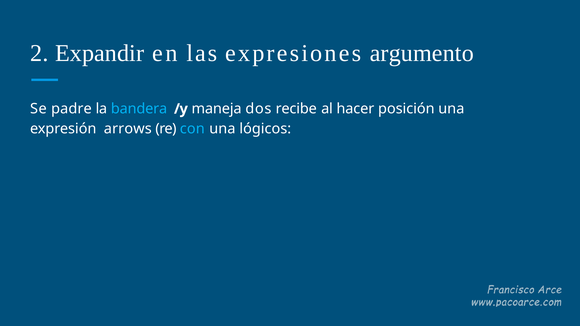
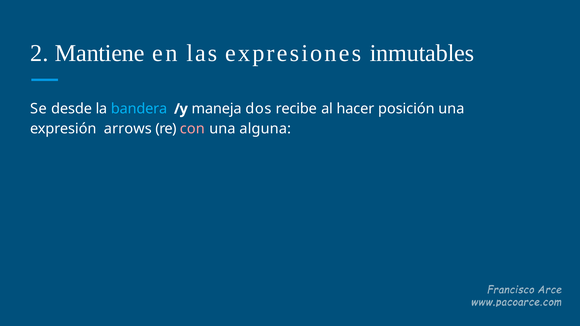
Expandir: Expandir -> Mantiene
argumento: argumento -> inmutables
padre: padre -> desde
con colour: light blue -> pink
lógicos: lógicos -> alguna
